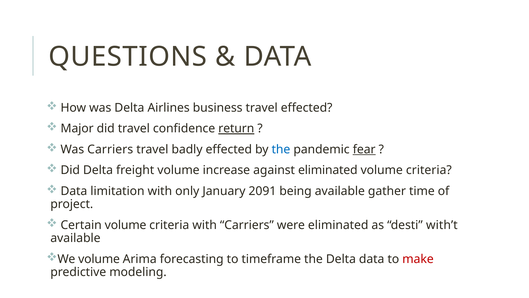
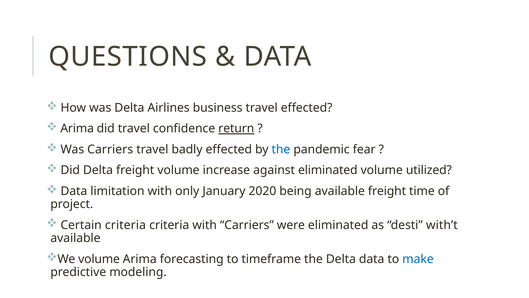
Major at (77, 128): Major -> Arima
fear underline: present -> none
criteria at (429, 170): criteria -> utilized
2091: 2091 -> 2020
available gather: gather -> freight
Certain volume: volume -> criteria
make colour: red -> blue
